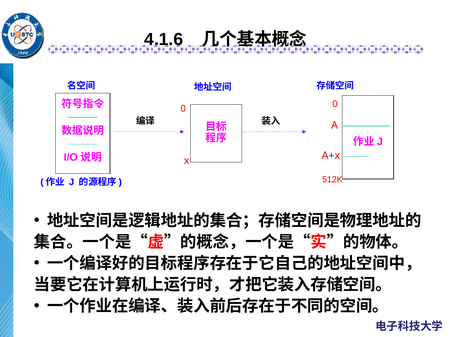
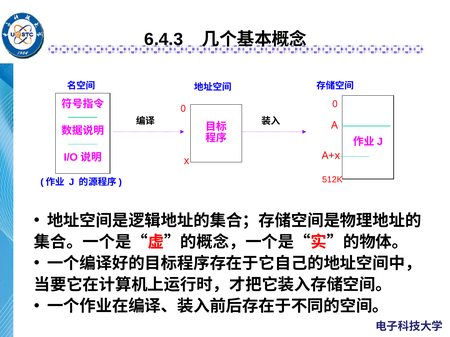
4.1.6: 4.1.6 -> 6.4.3
